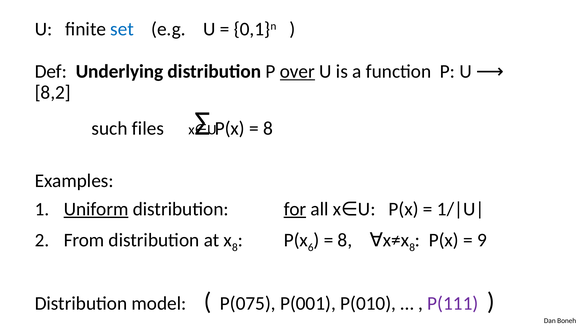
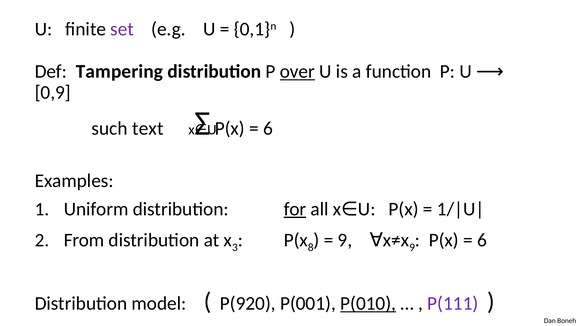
set colour: blue -> purple
Underlying: Underlying -> Tampering
8,2: 8,2 -> 0,9
files: files -> text
8 at (268, 128): 8 -> 6
Uniform underline: present -> none
8 at (412, 247): 8 -> 9
9 at (482, 240): 9 -> 6
8 at (235, 247): 8 -> 3
6: 6 -> 8
8 at (345, 240): 8 -> 9
P(075: P(075 -> P(920
P(010 underline: none -> present
